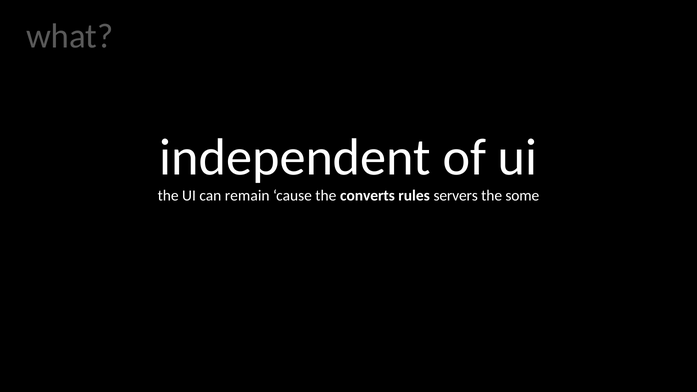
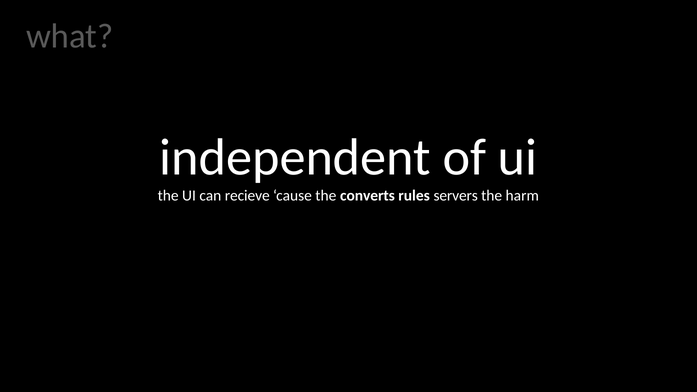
remain: remain -> recieve
some: some -> harm
